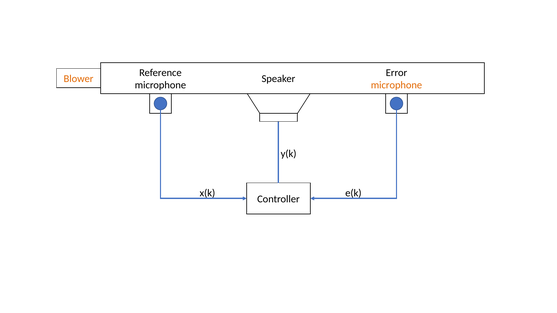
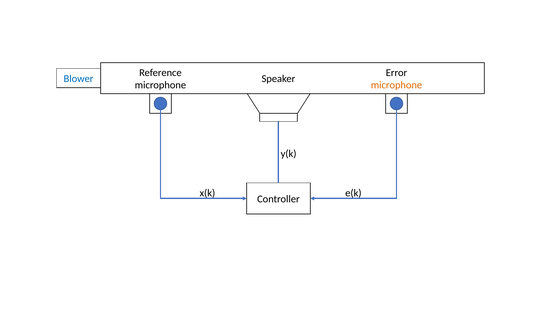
Blower colour: orange -> blue
